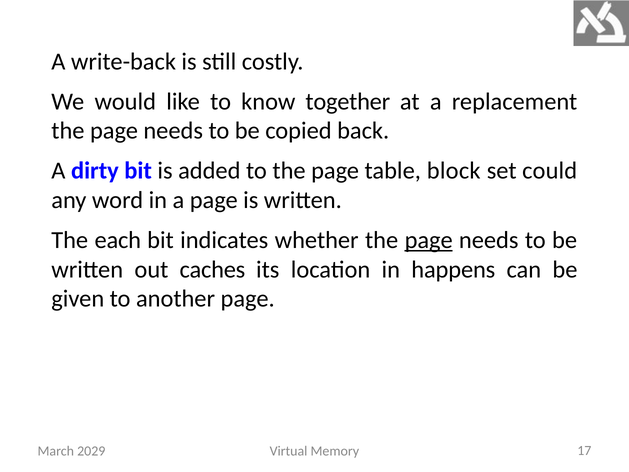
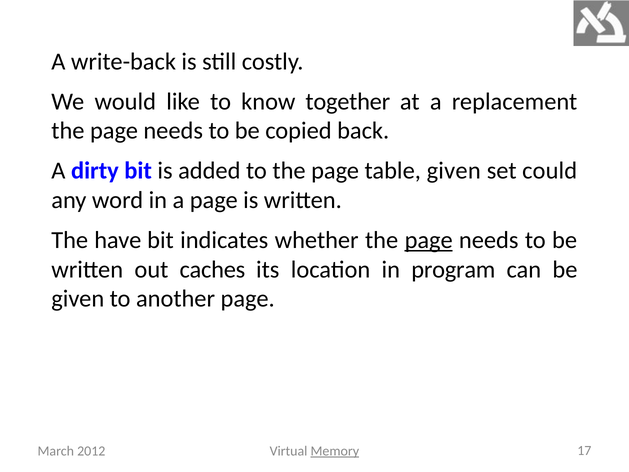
table block: block -> given
each: each -> have
happens: happens -> program
2029: 2029 -> 2012
Memory underline: none -> present
